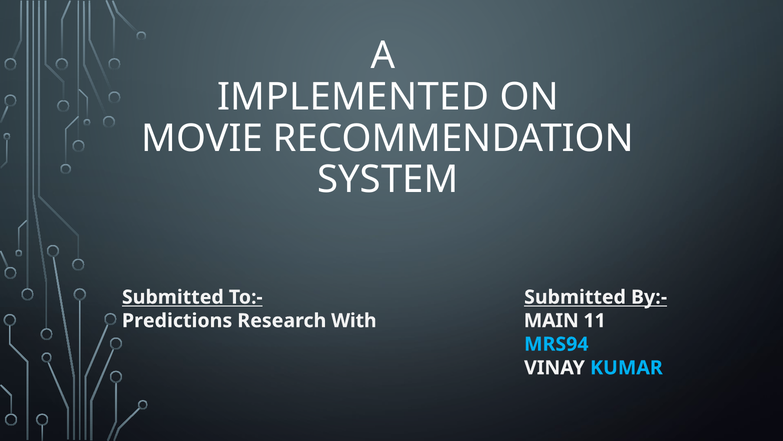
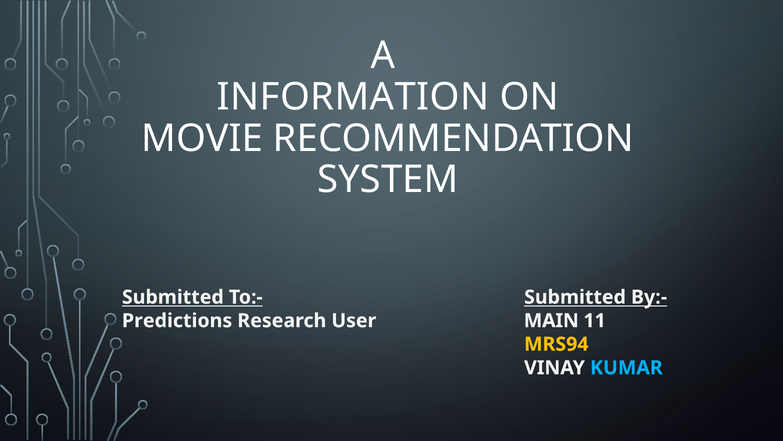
IMPLEMENTED: IMPLEMENTED -> INFORMATION
With: With -> User
MRS94 colour: light blue -> yellow
